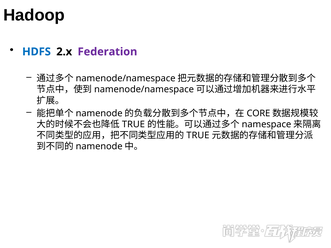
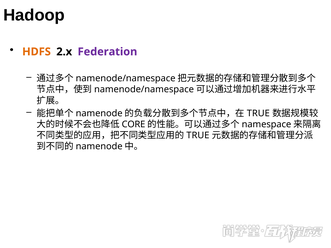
HDFS colour: blue -> orange
CORE at (258, 113): CORE -> TRUE
TRUE at (133, 124): TRUE -> CORE
